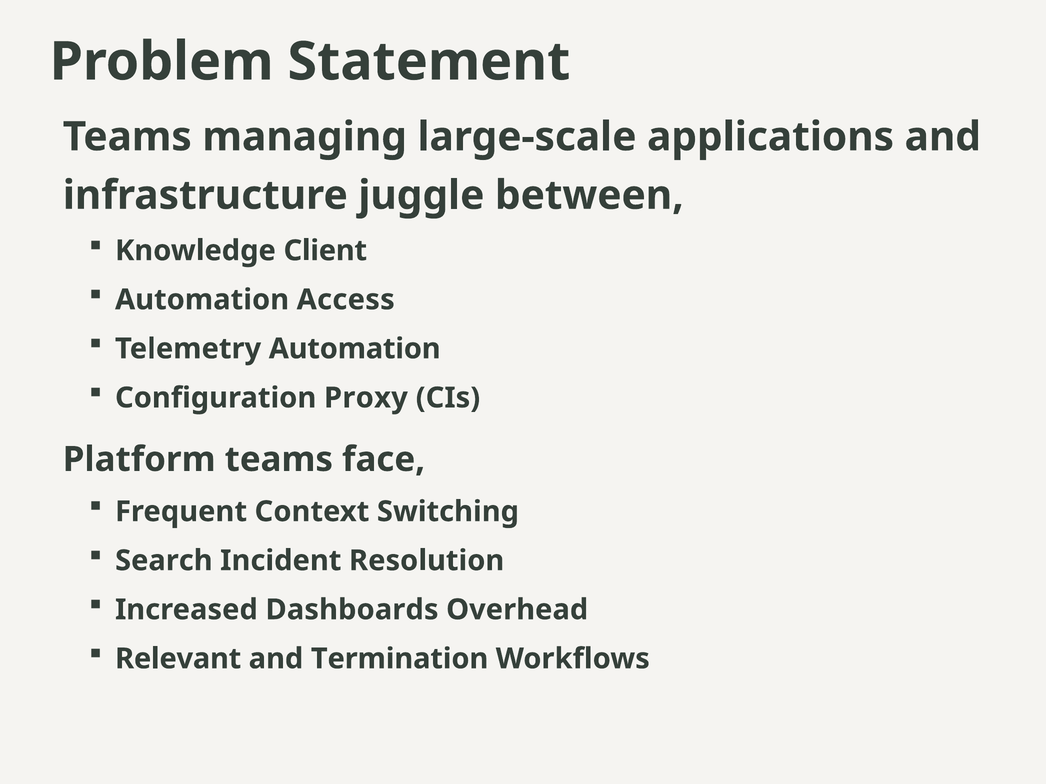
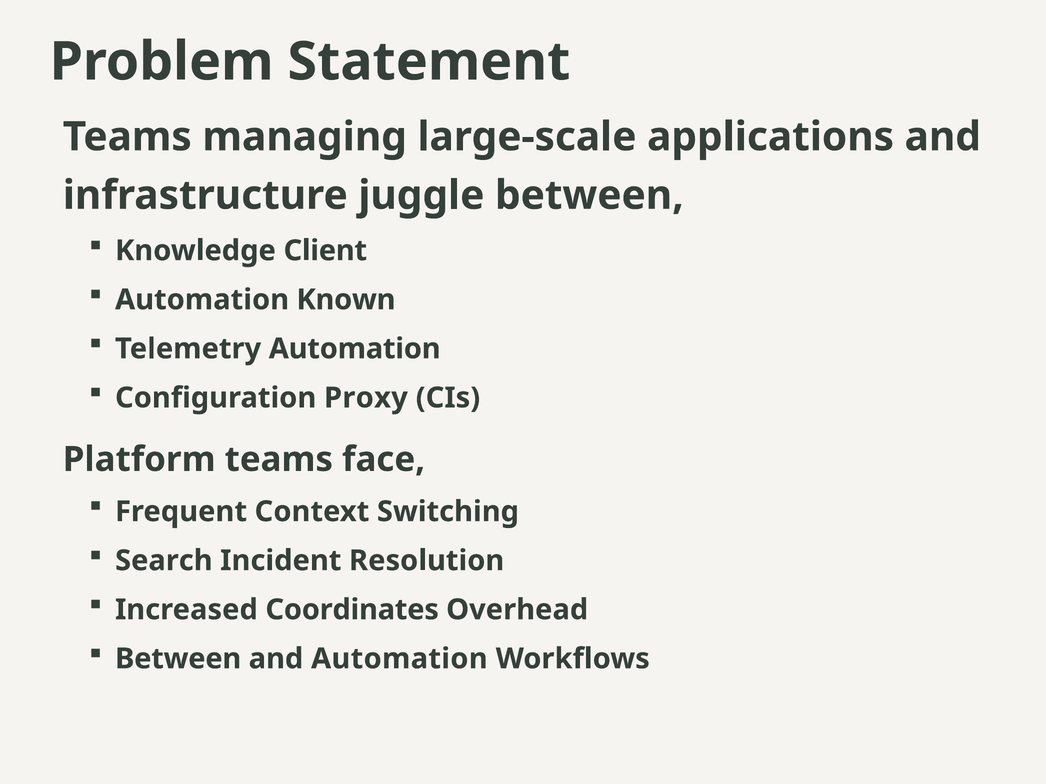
Access: Access -> Known
Dashboards: Dashboards -> Coordinates
Relevant at (178, 659): Relevant -> Between
and Termination: Termination -> Automation
